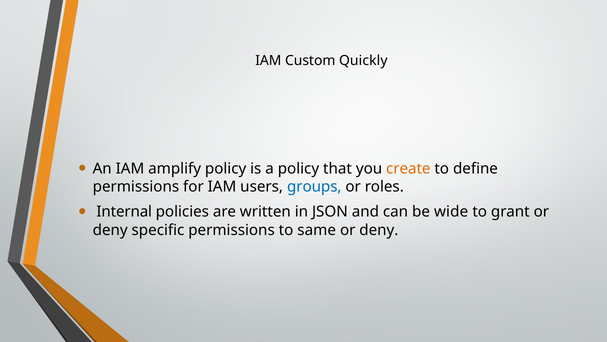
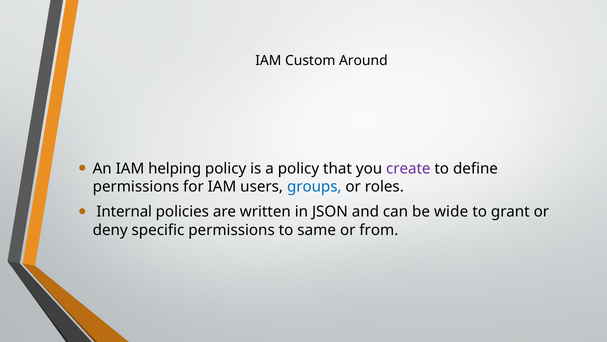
Quickly: Quickly -> Around
amplify: amplify -> helping
create colour: orange -> purple
deny at (379, 230): deny -> from
